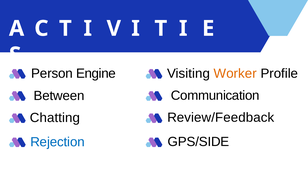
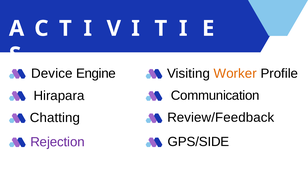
Person: Person -> Device
Between: Between -> Hirapara
Rejection colour: blue -> purple
